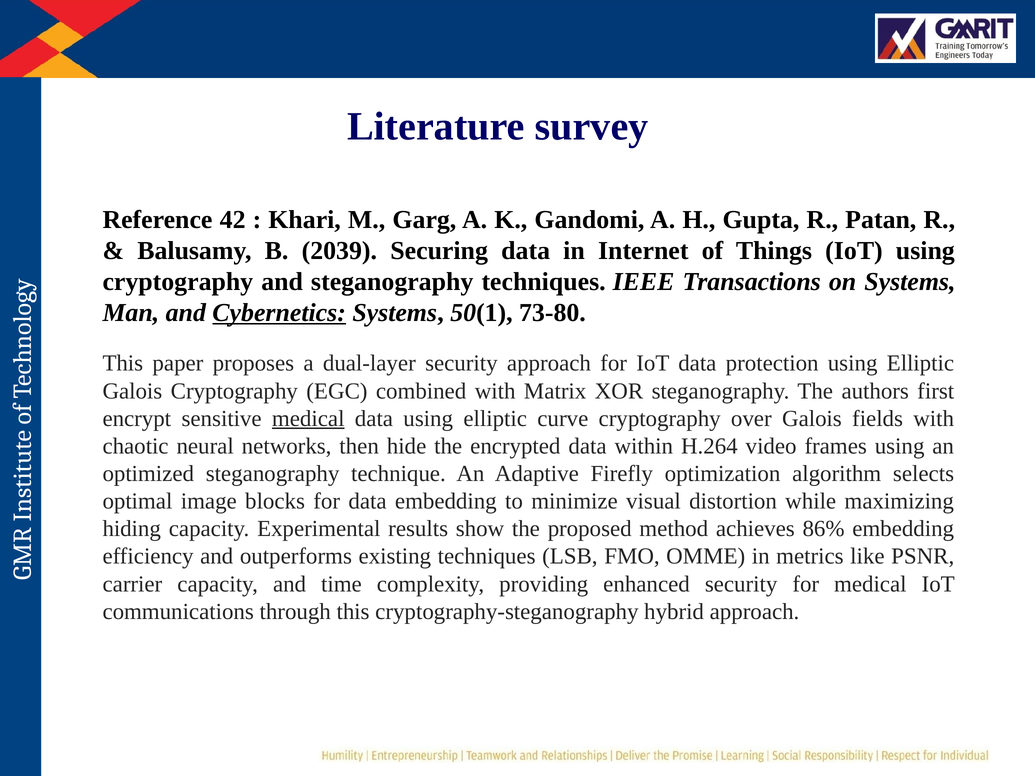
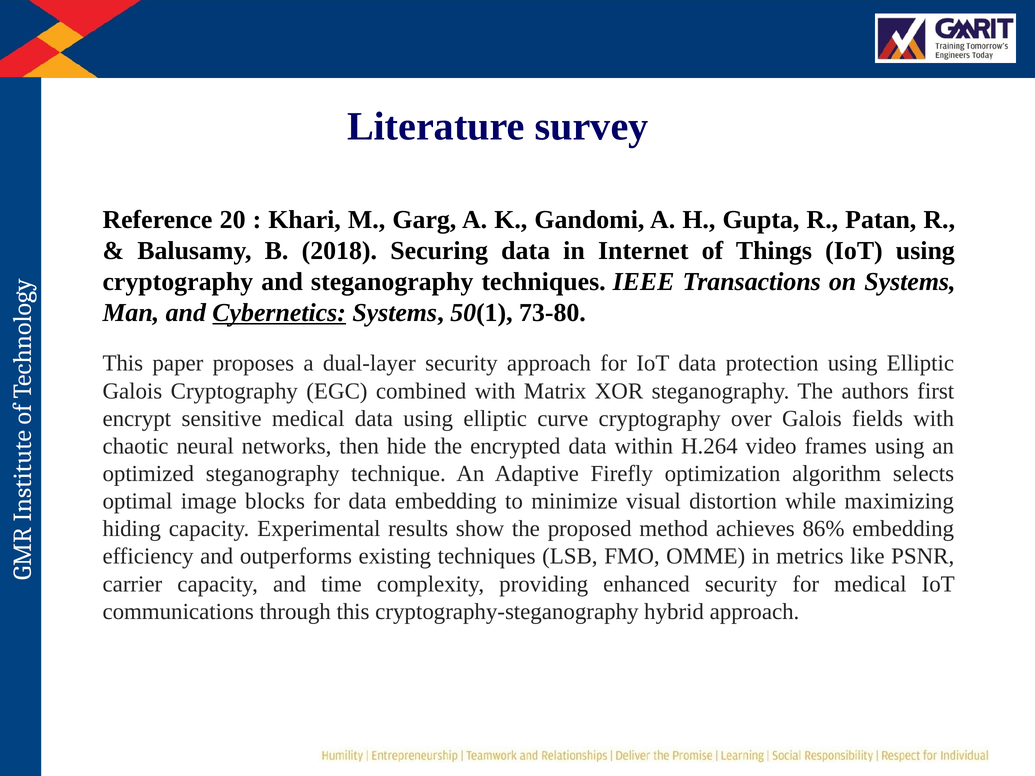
42: 42 -> 20
2039: 2039 -> 2018
medical at (308, 419) underline: present -> none
